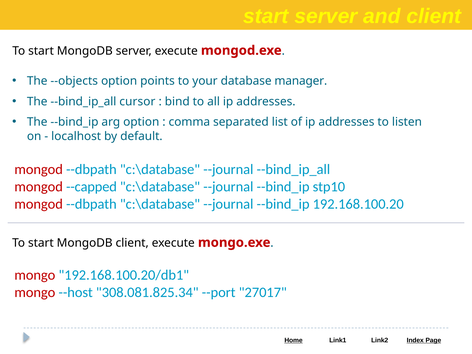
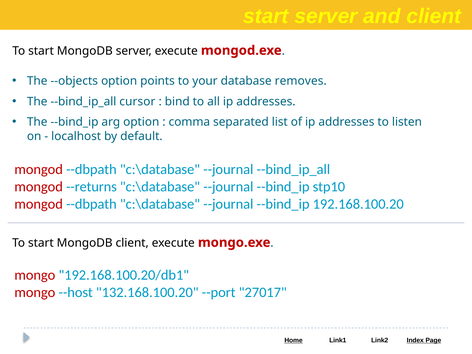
manager: manager -> removes
--capped: --capped -> --returns
308.081.825.34: 308.081.825.34 -> 132.168.100.20
